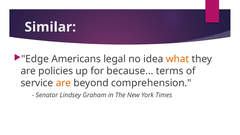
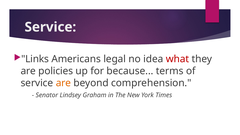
Similar at (50, 27): Similar -> Service
Edge: Edge -> Links
what colour: orange -> red
